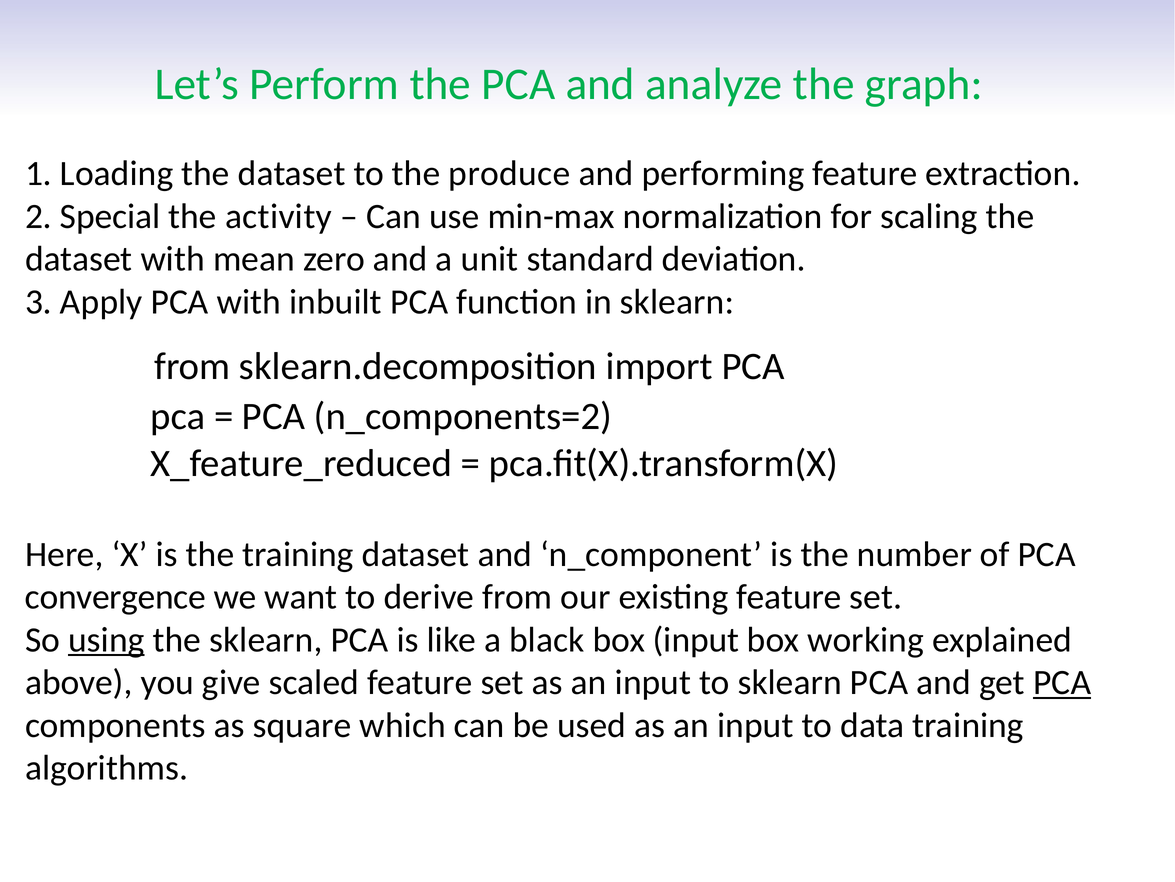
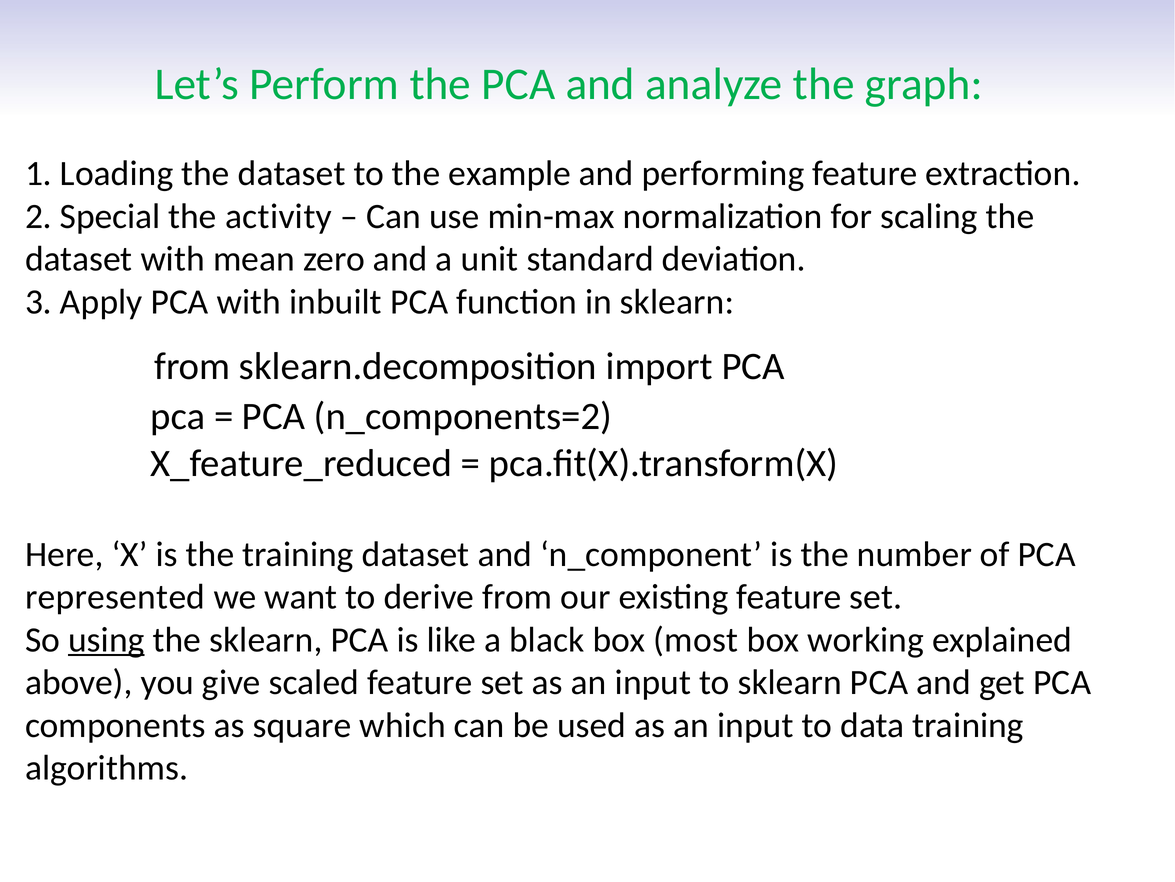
produce: produce -> example
convergence: convergence -> represented
box input: input -> most
PCA at (1062, 683) underline: present -> none
